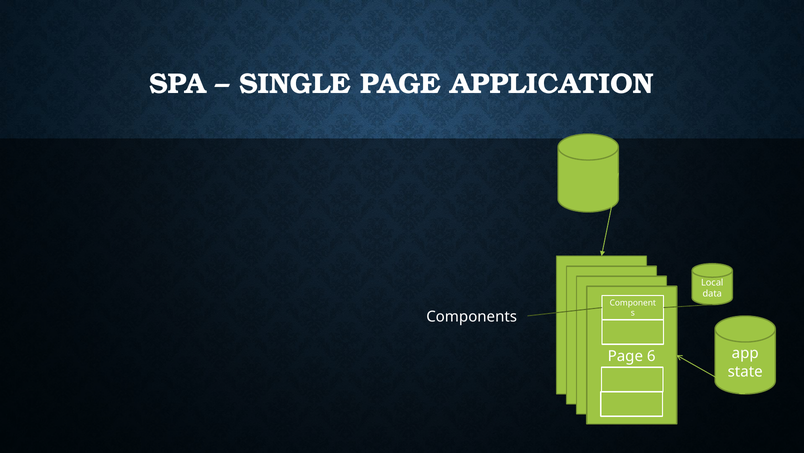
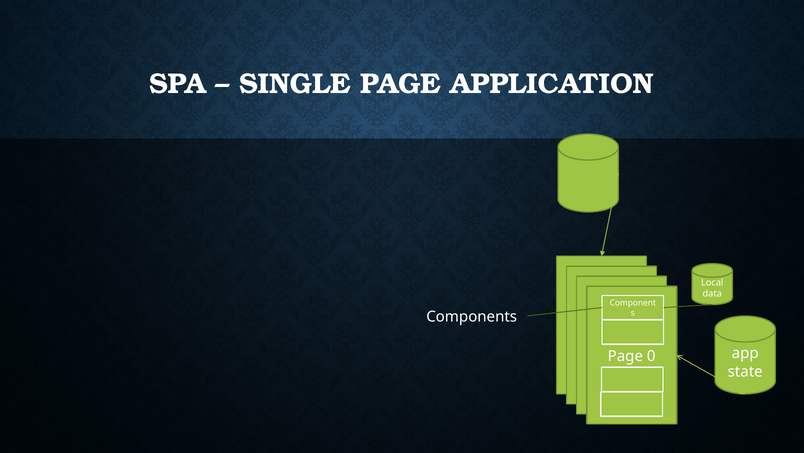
6: 6 -> 0
